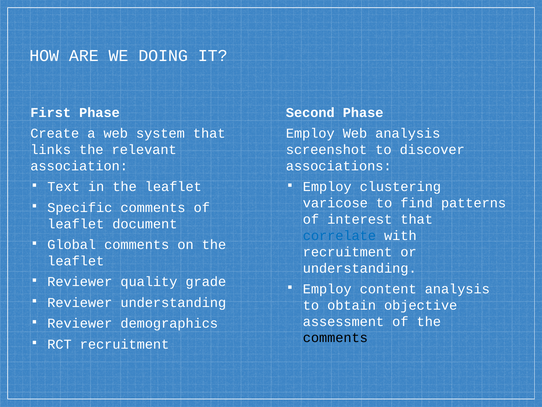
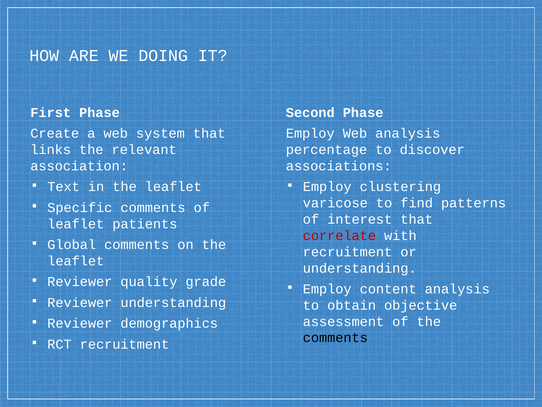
screenshot: screenshot -> percentage
document: document -> patients
correlate colour: blue -> red
